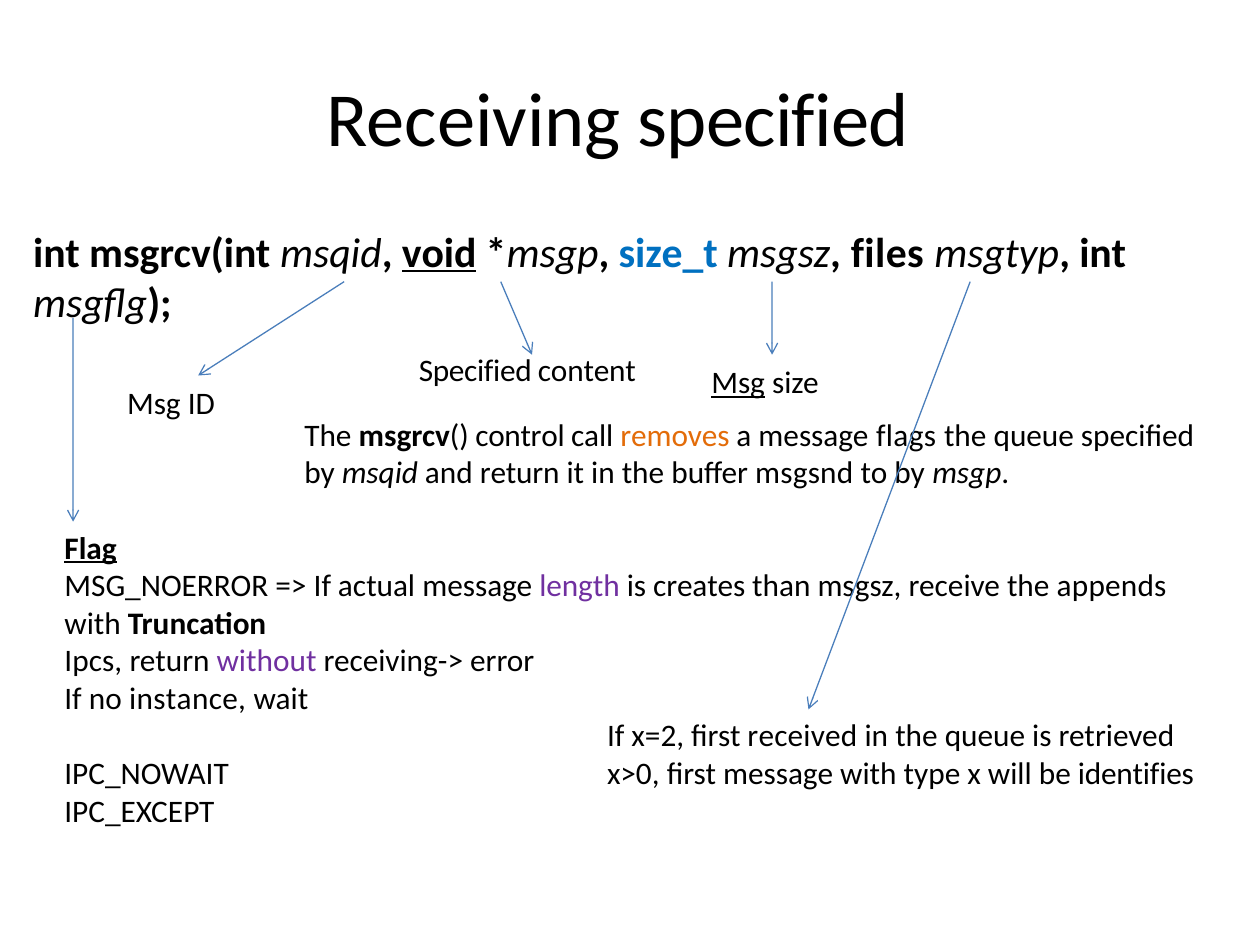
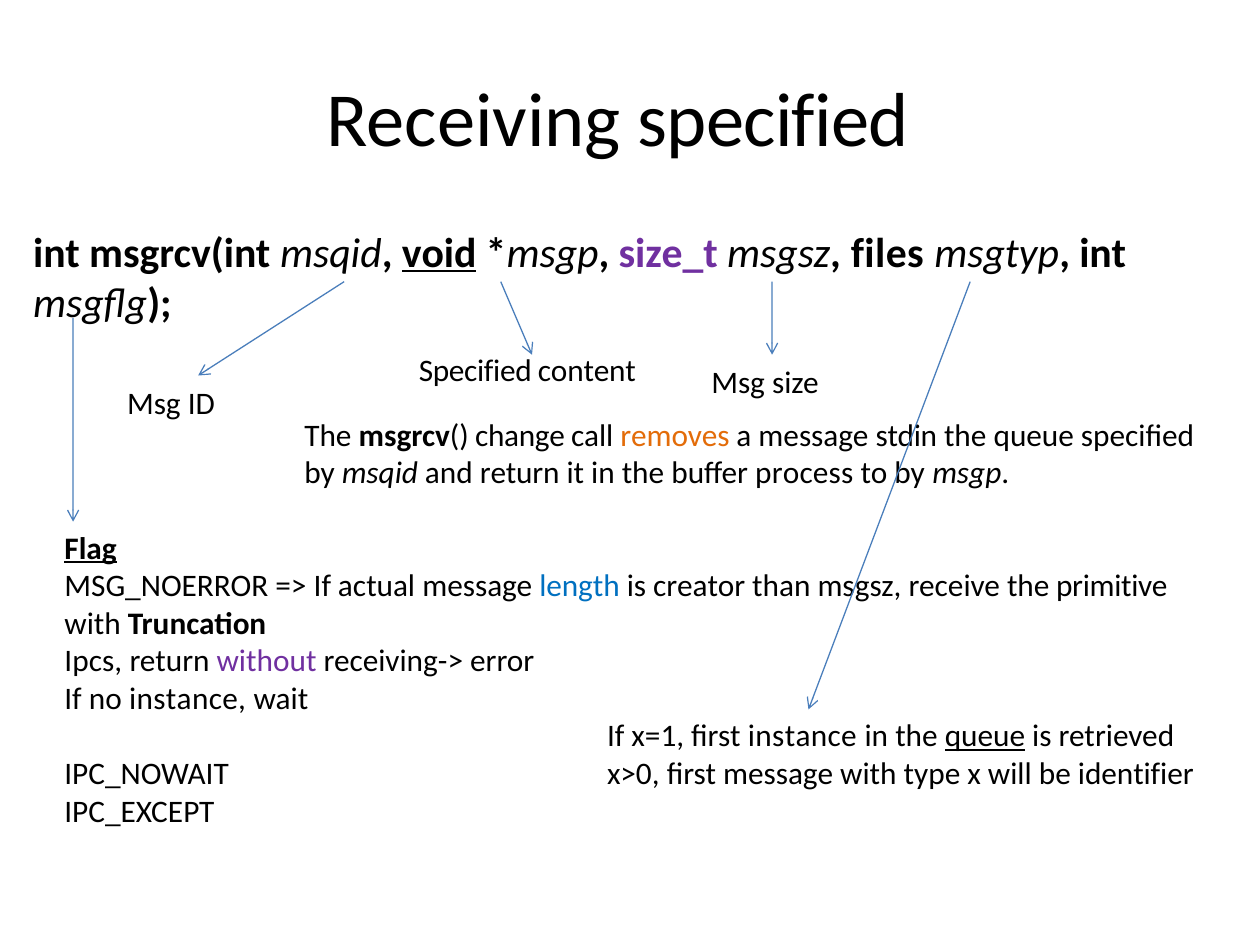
size_t colour: blue -> purple
Msg at (738, 383) underline: present -> none
control: control -> change
flags: flags -> stdin
msgsnd: msgsnd -> process
length colour: purple -> blue
creates: creates -> creator
appends: appends -> primitive
x=2: x=2 -> x=1
first received: received -> instance
queue at (985, 737) underline: none -> present
identifies: identifies -> identifier
